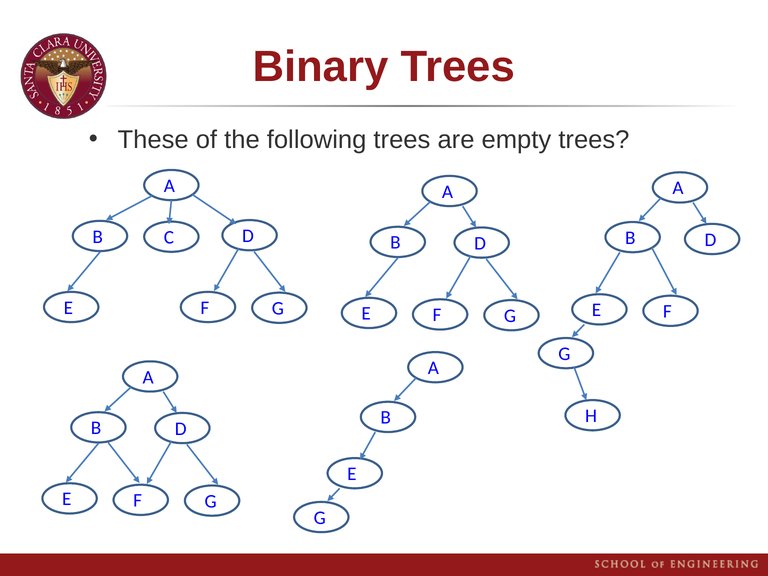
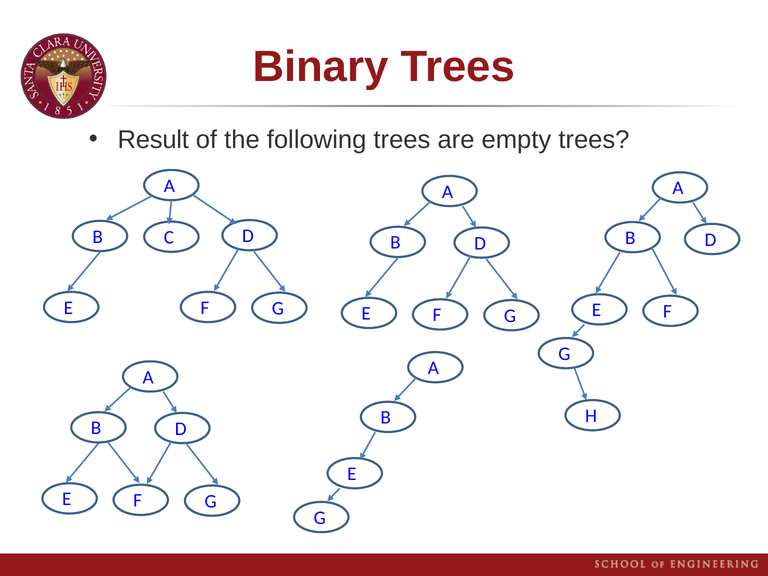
These: These -> Result
